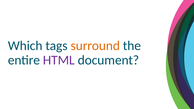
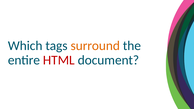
HTML colour: purple -> red
